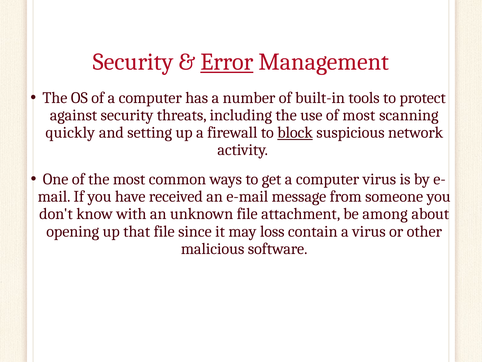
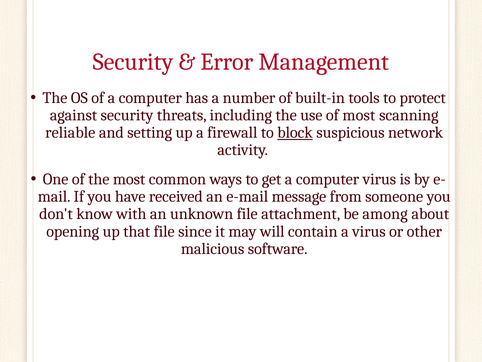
Error underline: present -> none
quickly: quickly -> reliable
loss: loss -> will
